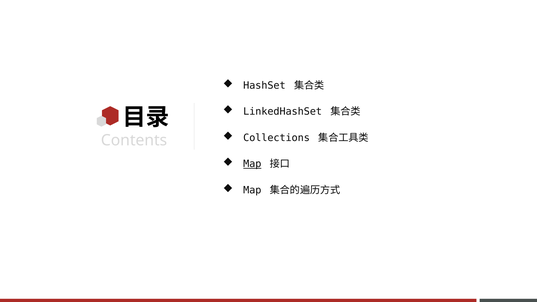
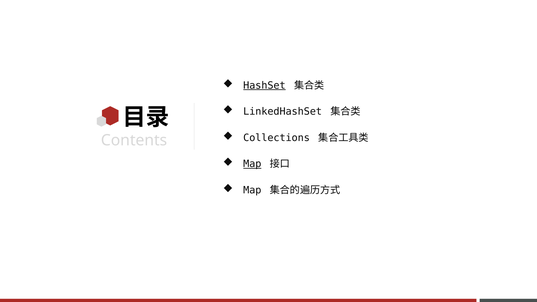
HashSet underline: none -> present
